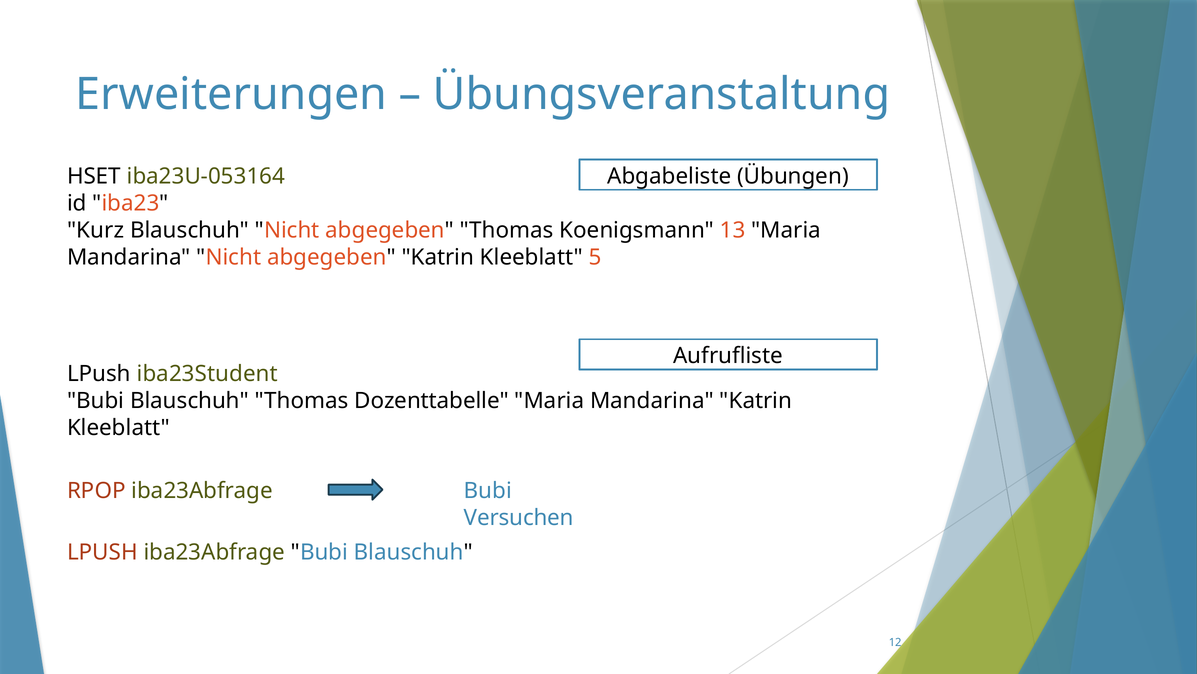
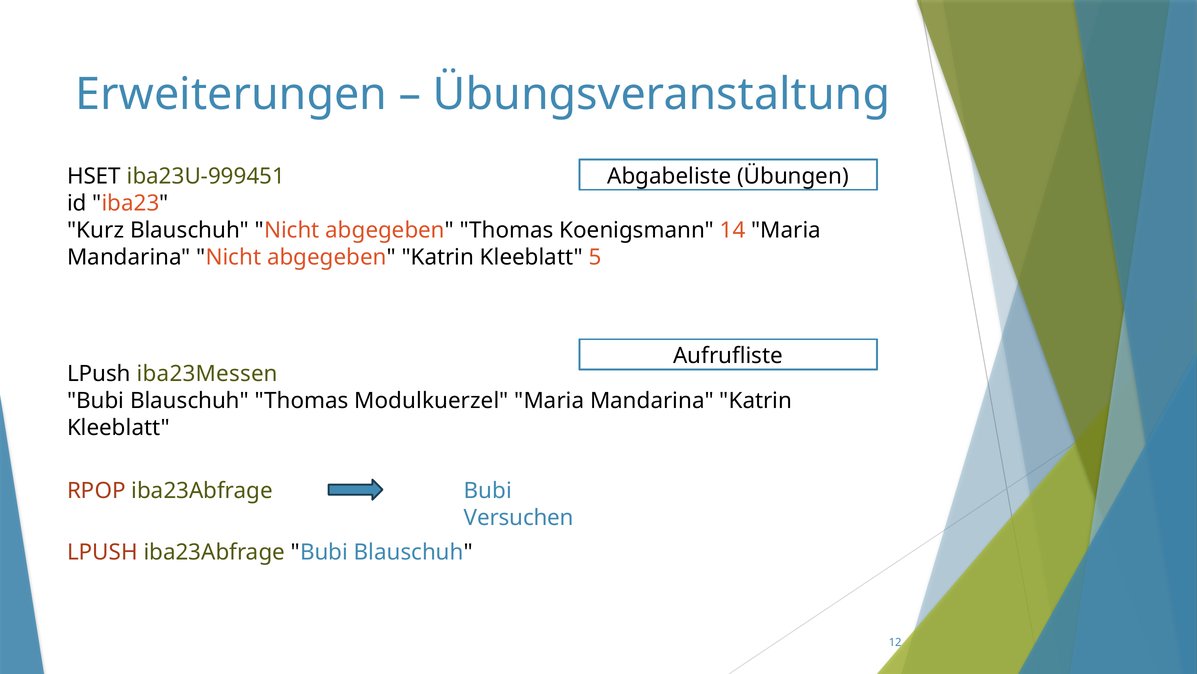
iba23U-053164: iba23U-053164 -> iba23U-999451
13: 13 -> 14
iba23Student: iba23Student -> iba23Messen
Dozenttabelle: Dozenttabelle -> Modulkuerzel
